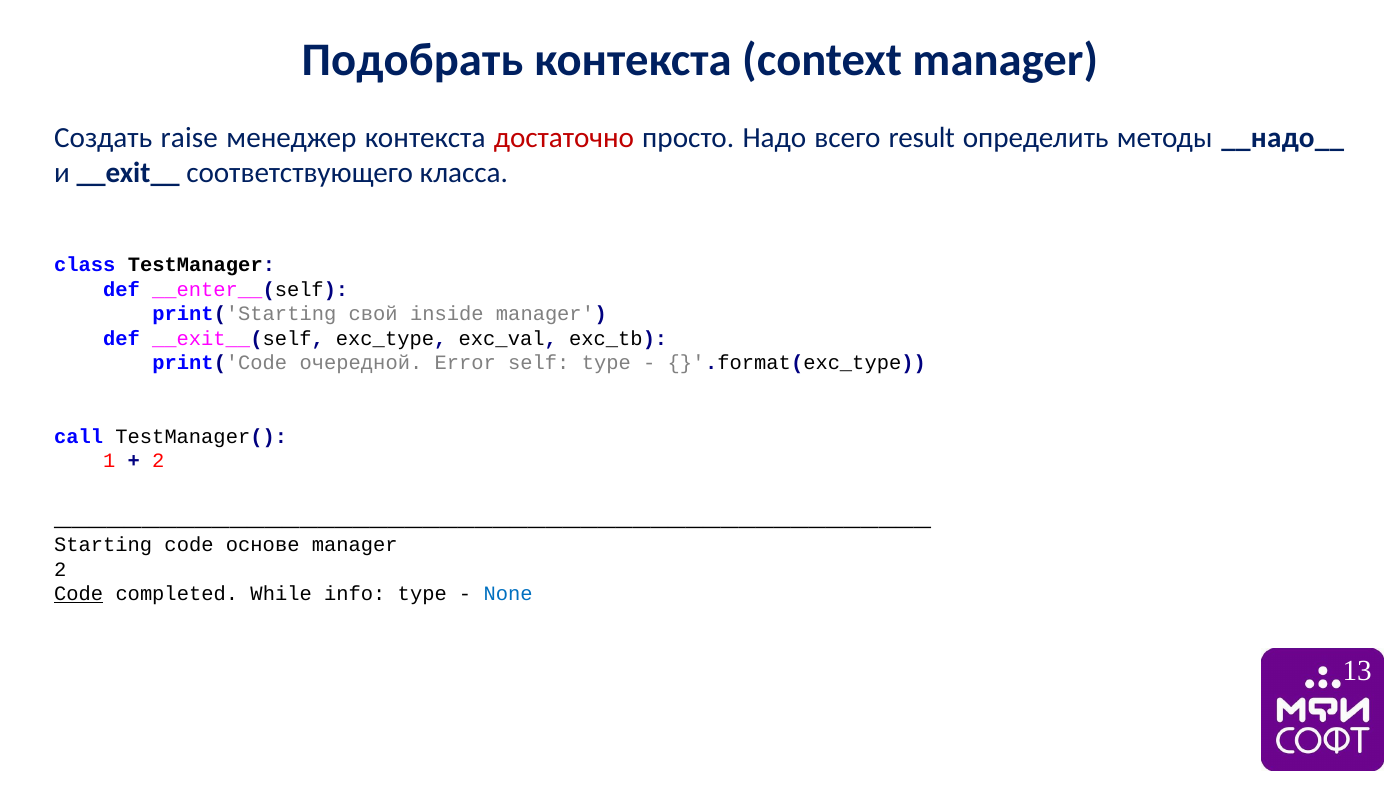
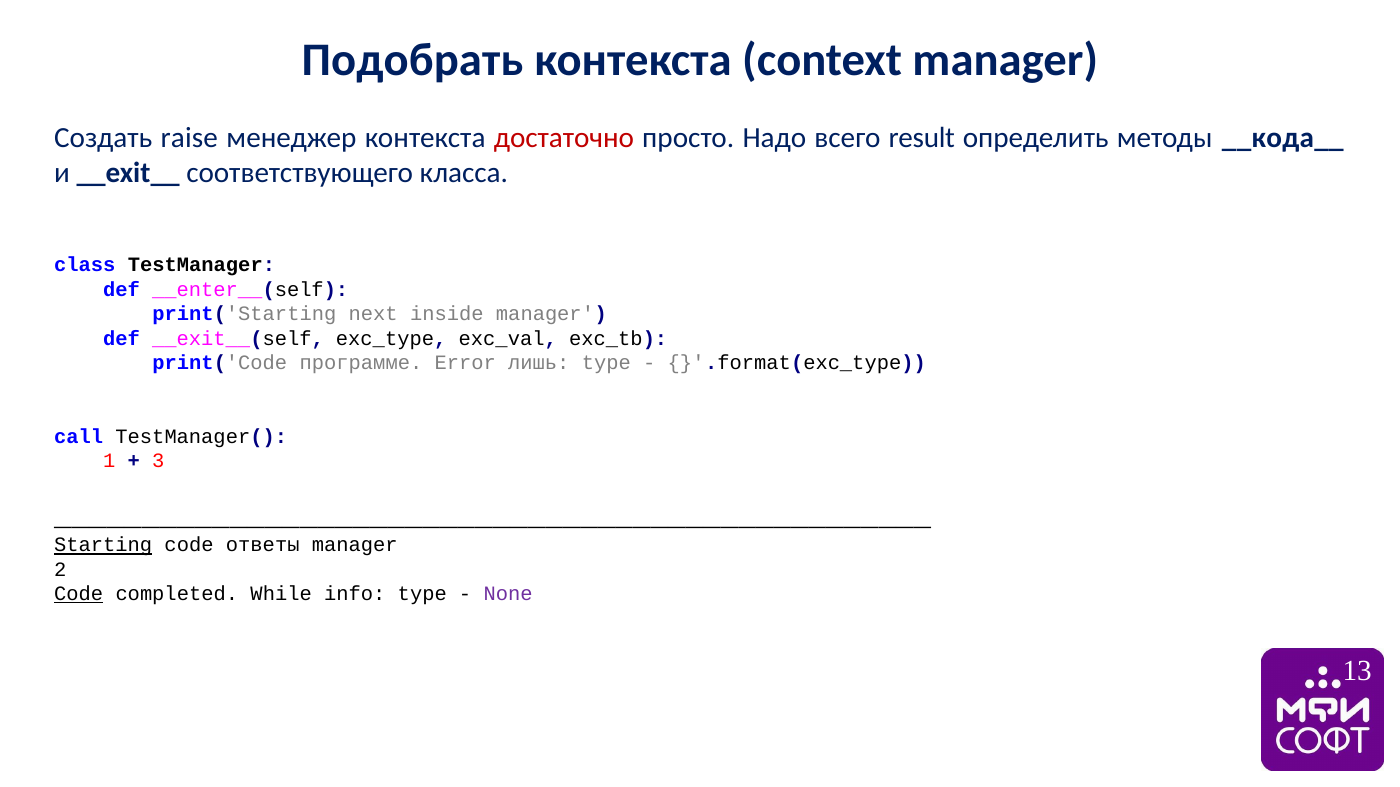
__надо__: __надо__ -> __кода__
свой: свой -> next
очередной: очередной -> программе
self: self -> лишь
2 at (158, 461): 2 -> 3
Starting underline: none -> present
основе: основе -> ответы
None colour: blue -> purple
